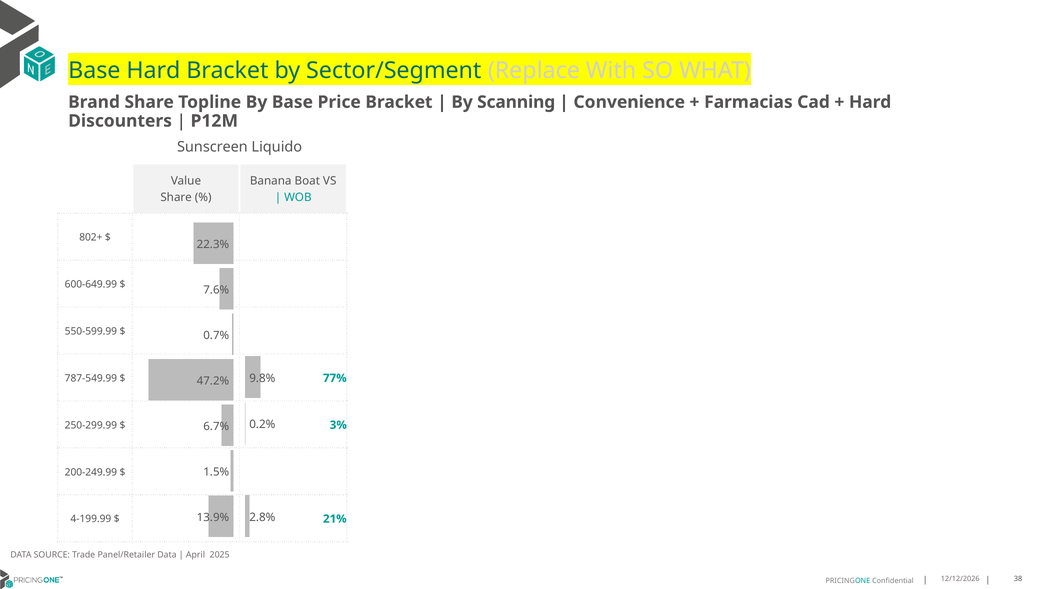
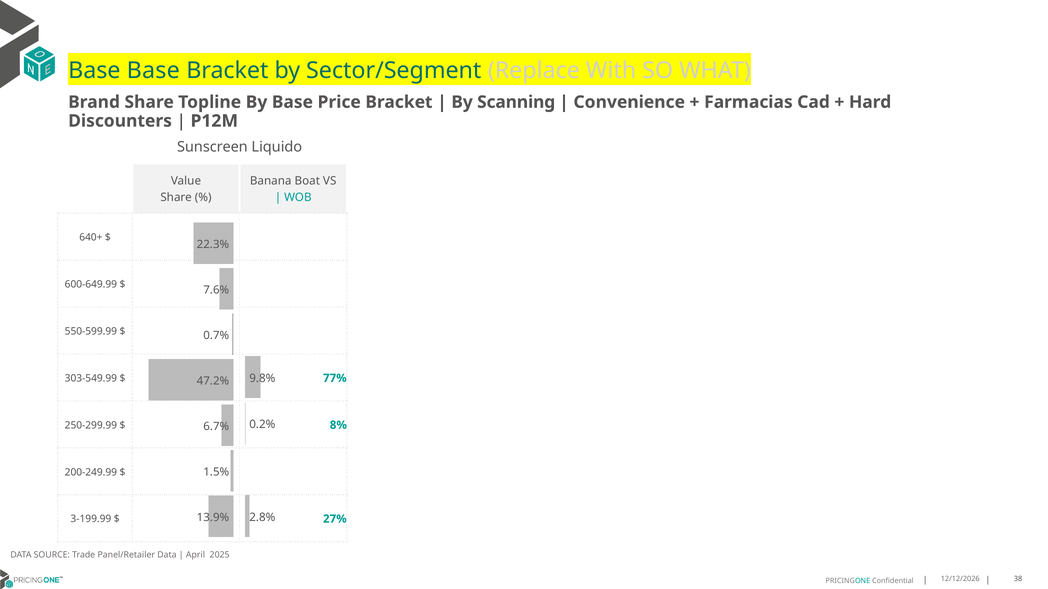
Base Hard: Hard -> Base
802+: 802+ -> 640+
787-549.99: 787-549.99 -> 303-549.99
3%: 3% -> 8%
4-199.99: 4-199.99 -> 3-199.99
21%: 21% -> 27%
